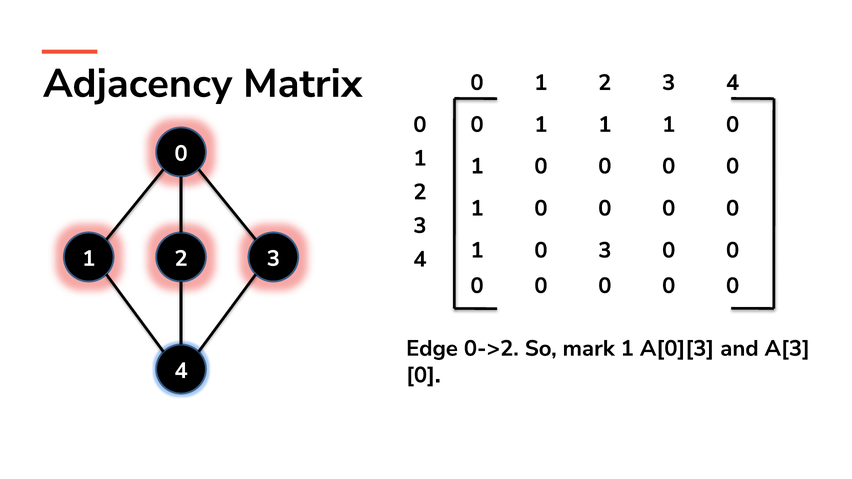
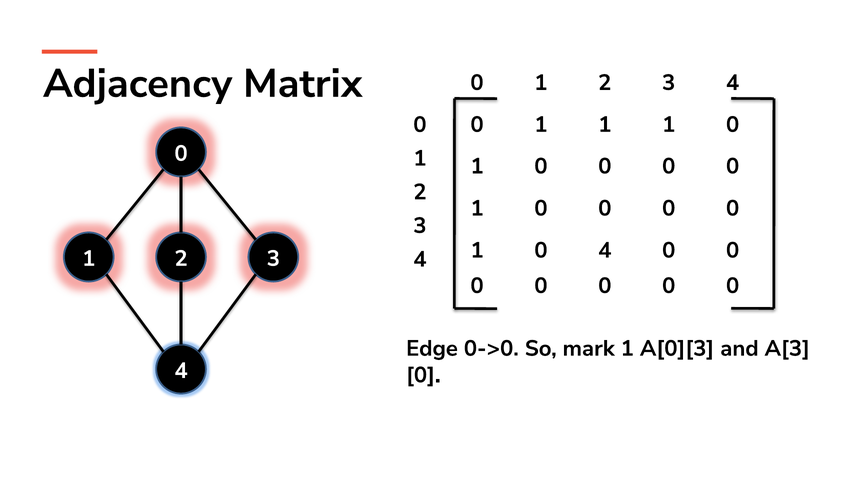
1 0 3: 3 -> 4
0->2: 0->2 -> 0->0
